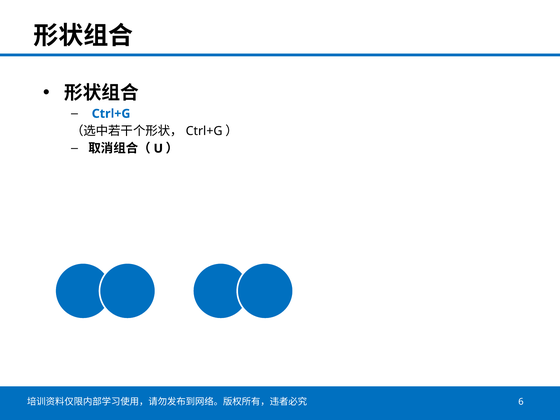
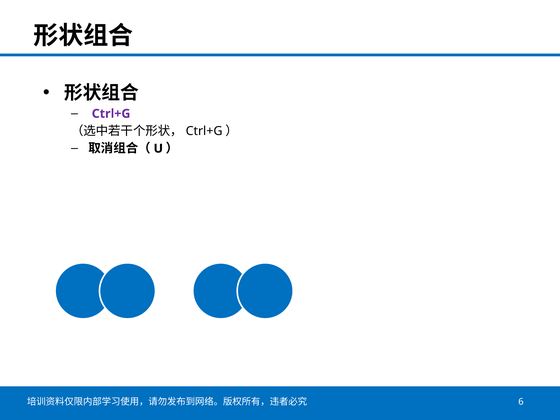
Ctrl+G colour: blue -> purple
